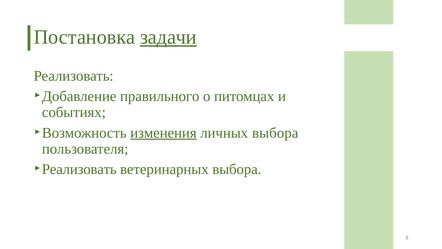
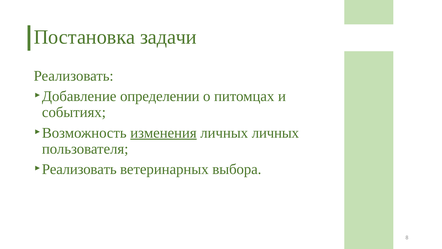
задачи underline: present -> none
правильного: правильного -> определении
личных выбора: выбора -> личных
